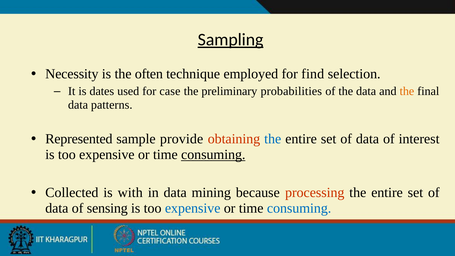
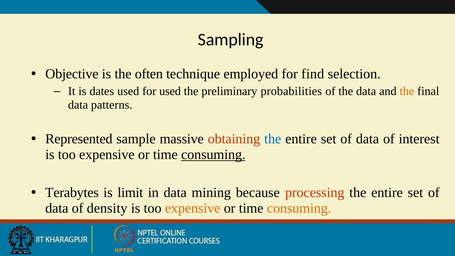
Sampling underline: present -> none
Necessity: Necessity -> Objective
for case: case -> used
provide: provide -> massive
Collected: Collected -> Terabytes
with: with -> limit
sensing: sensing -> density
expensive at (193, 208) colour: blue -> orange
consuming at (299, 208) colour: blue -> orange
